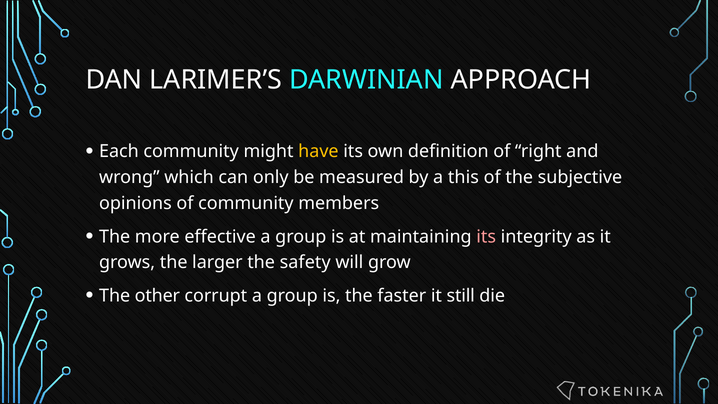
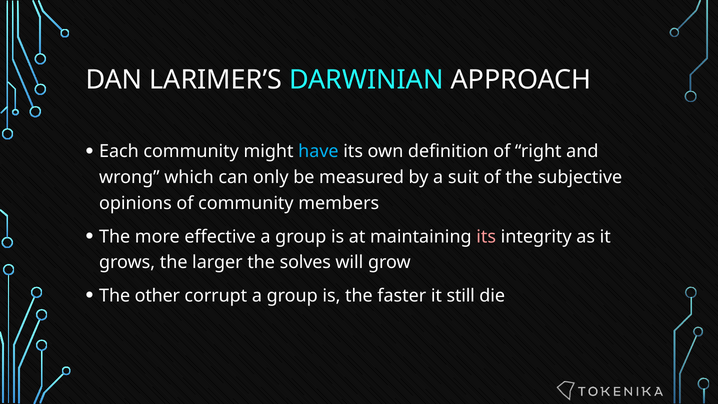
have colour: yellow -> light blue
this: this -> suit
safety: safety -> solves
